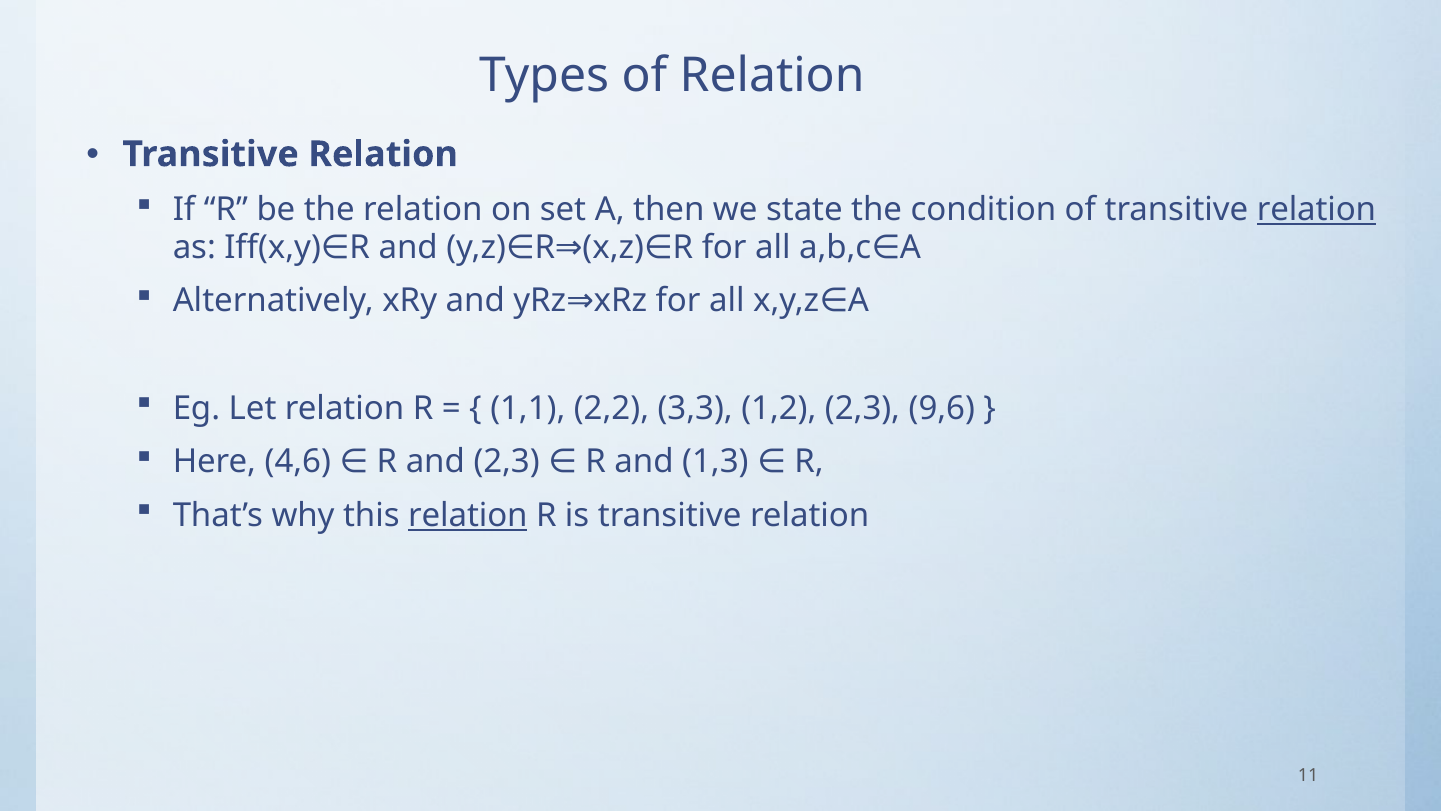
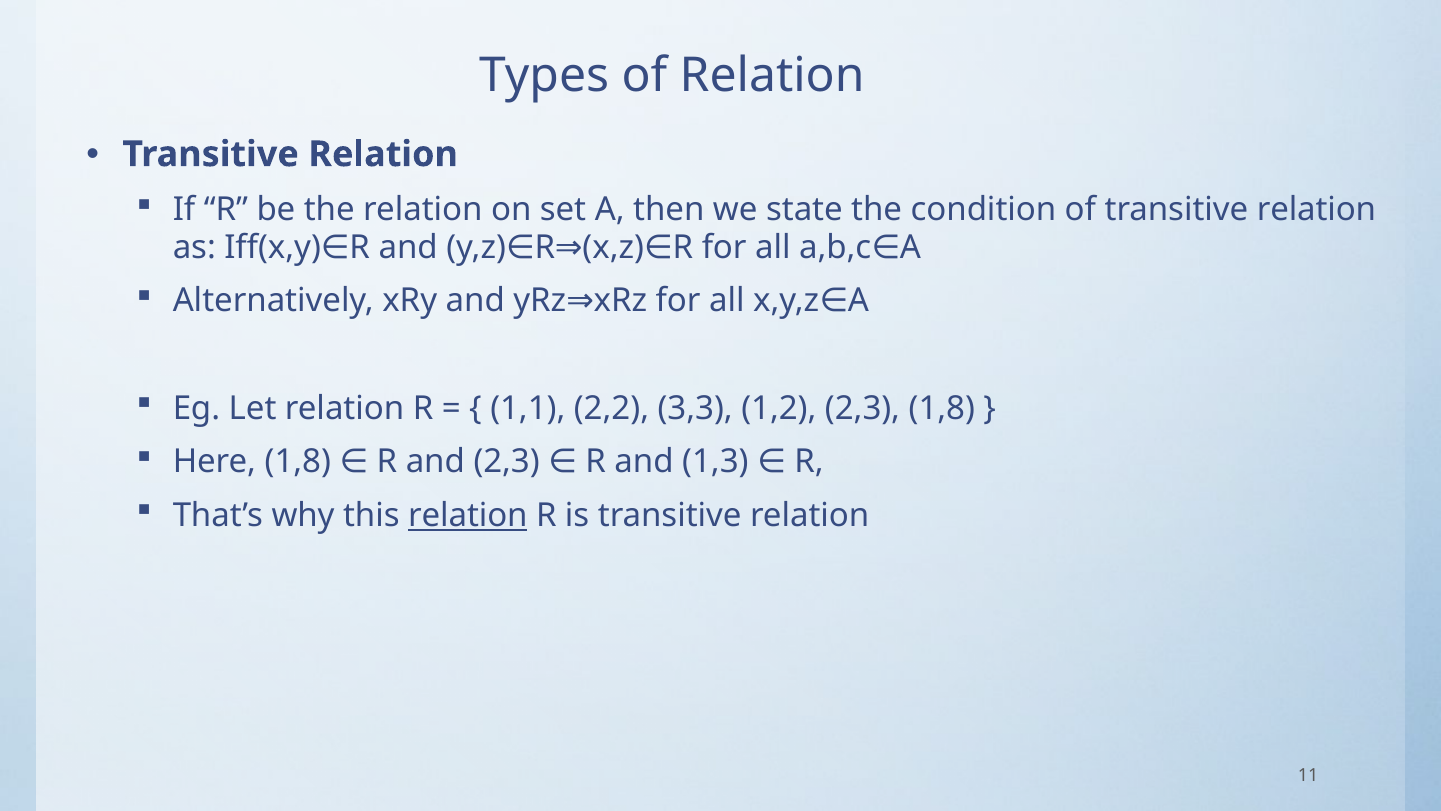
relation at (1316, 210) underline: present -> none
2,3 9,6: 9,6 -> 1,8
Here 4,6: 4,6 -> 1,8
